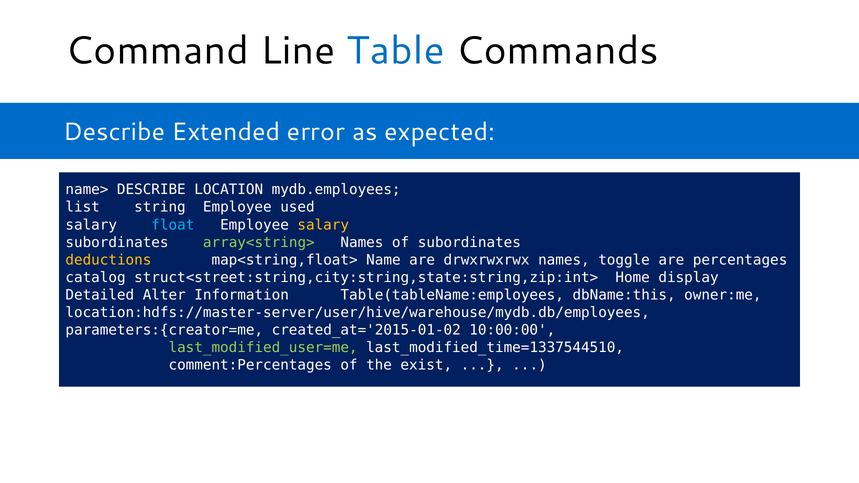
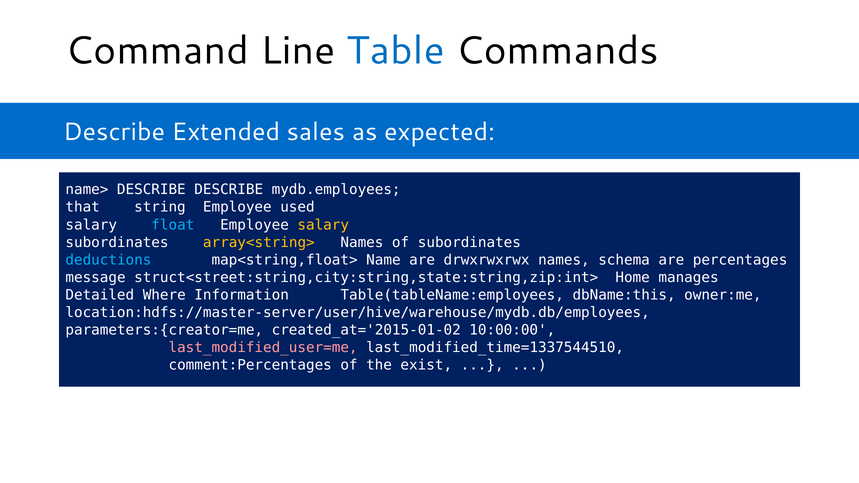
error: error -> sales
DESCRIBE LOCATION: LOCATION -> DESCRIBE
list: list -> that
array<string> colour: light green -> yellow
deductions colour: yellow -> light blue
toggle: toggle -> schema
catalog: catalog -> message
display: display -> manages
Alter: Alter -> Where
last_modified_user=me colour: light green -> pink
